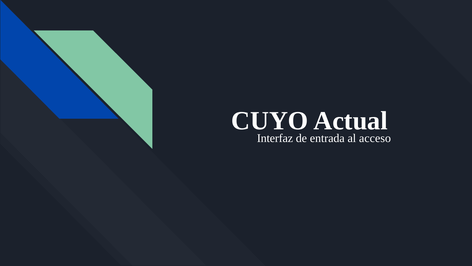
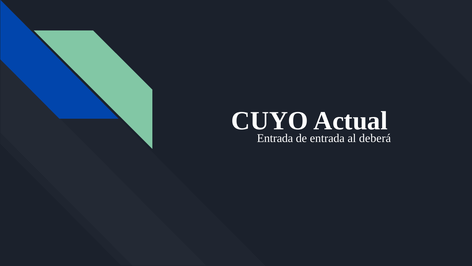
Interfaz at (275, 138): Interfaz -> Entrada
acceso: acceso -> deberá
